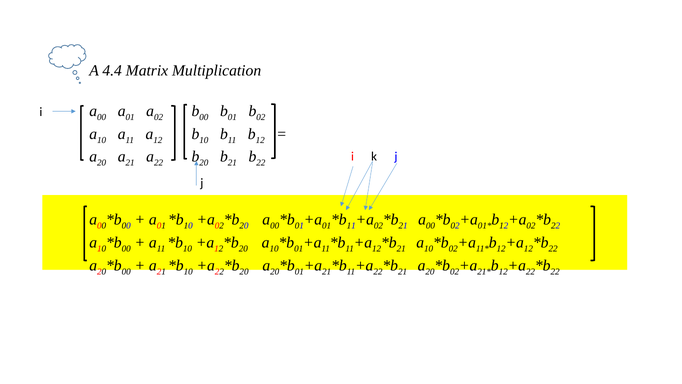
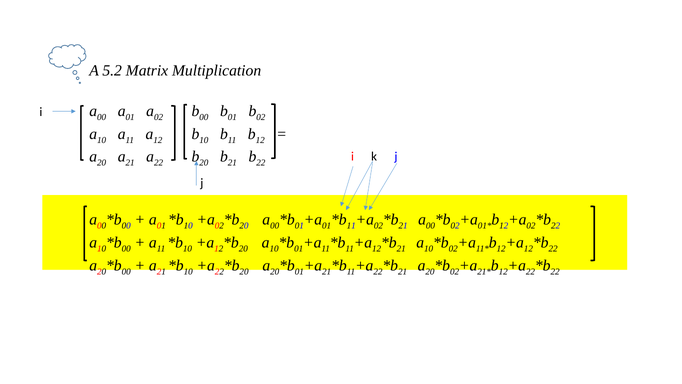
4.4: 4.4 -> 5.2
